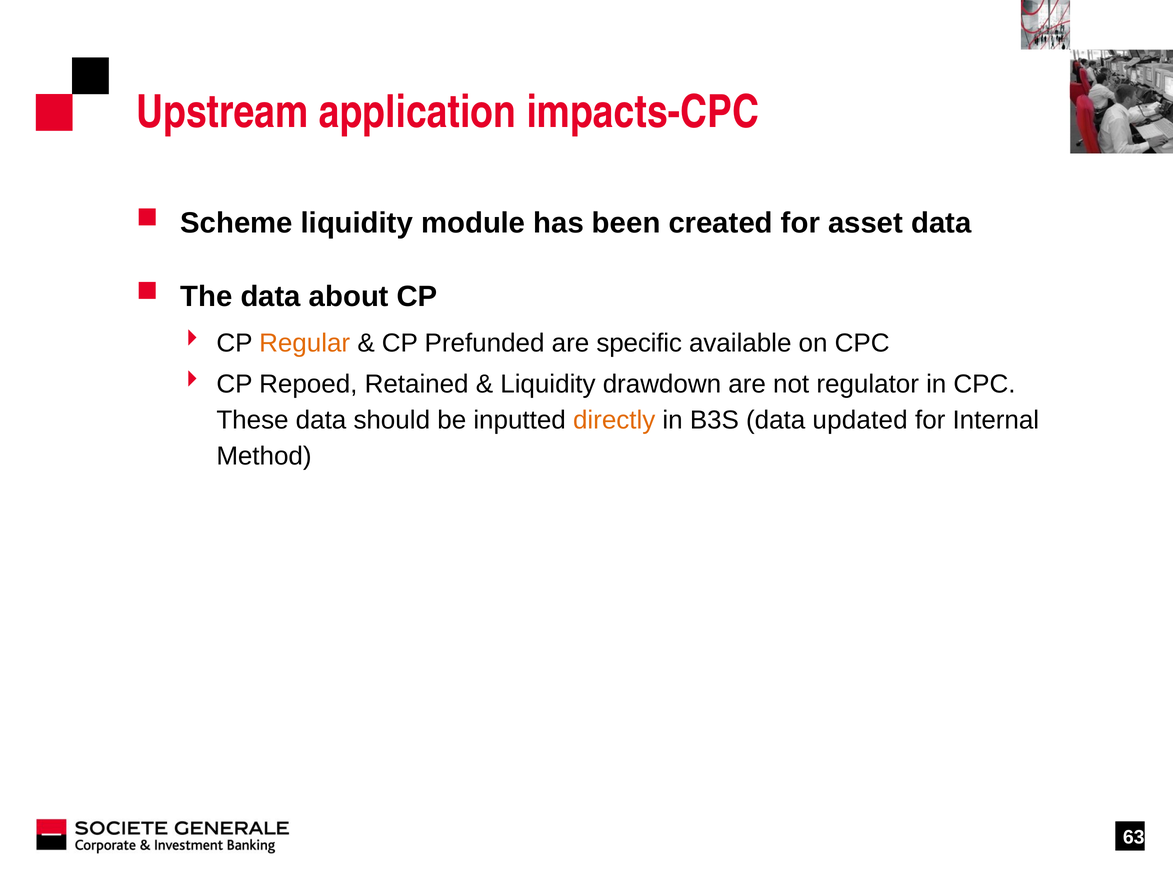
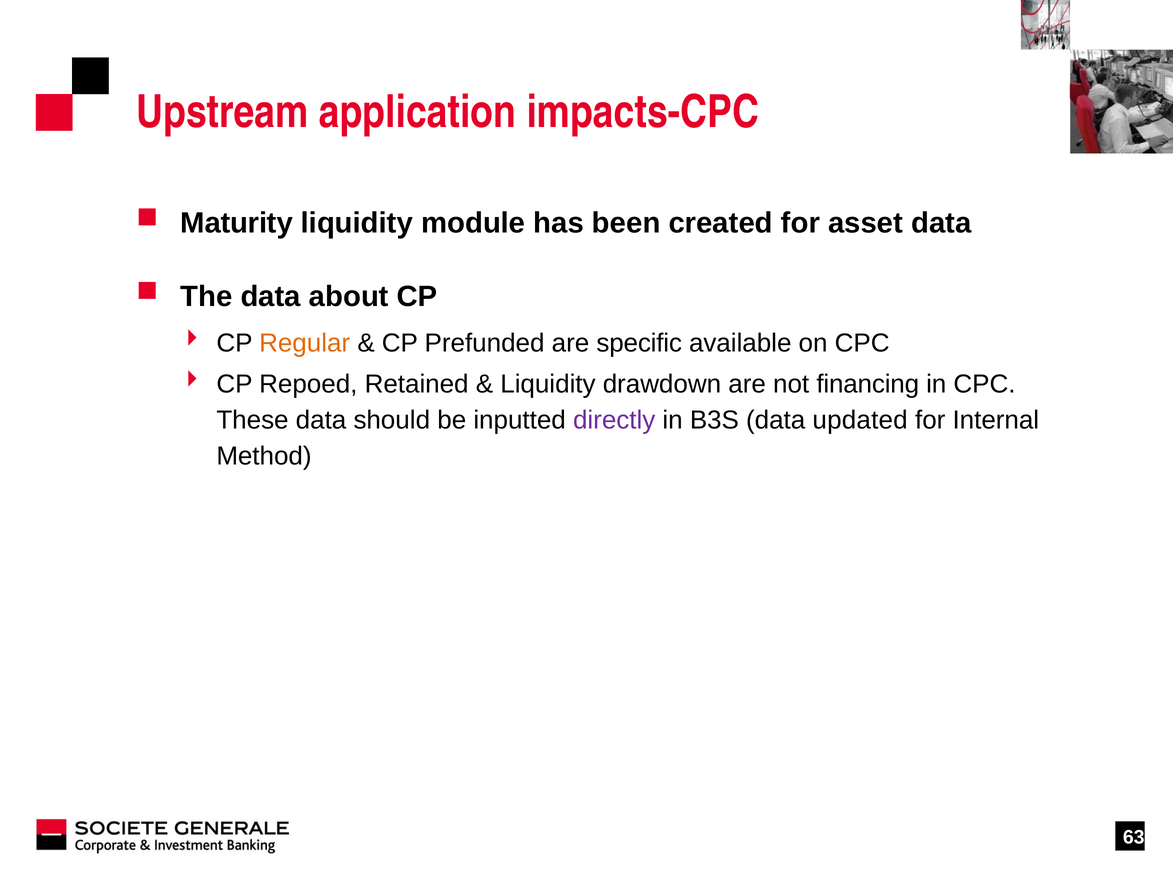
Scheme: Scheme -> Maturity
regulator: regulator -> financing
directly colour: orange -> purple
